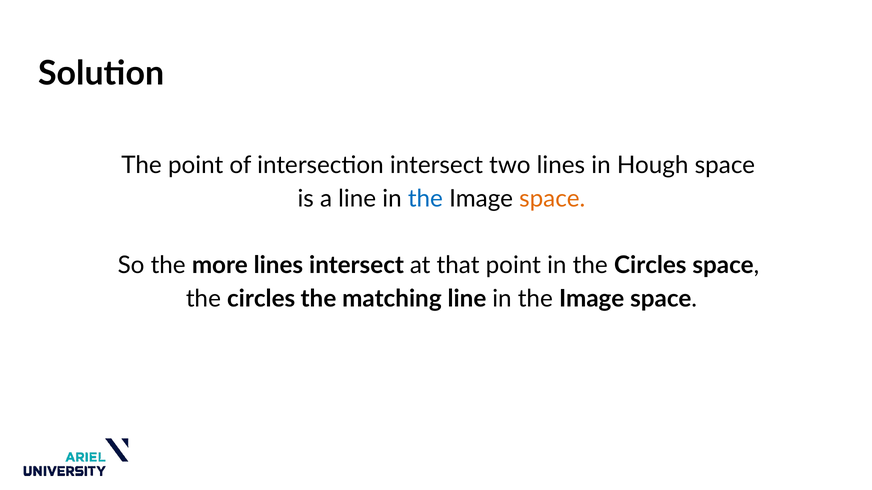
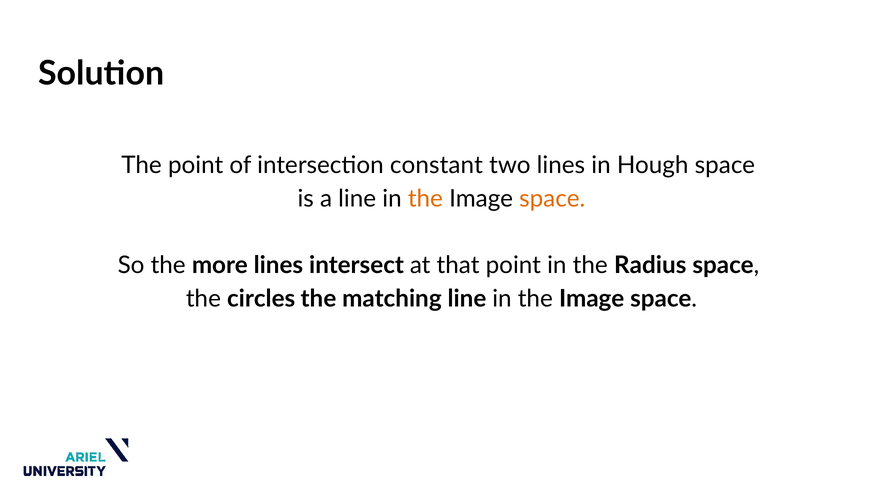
intersection intersect: intersect -> constant
the at (425, 199) colour: blue -> orange
in the Circles: Circles -> Radius
